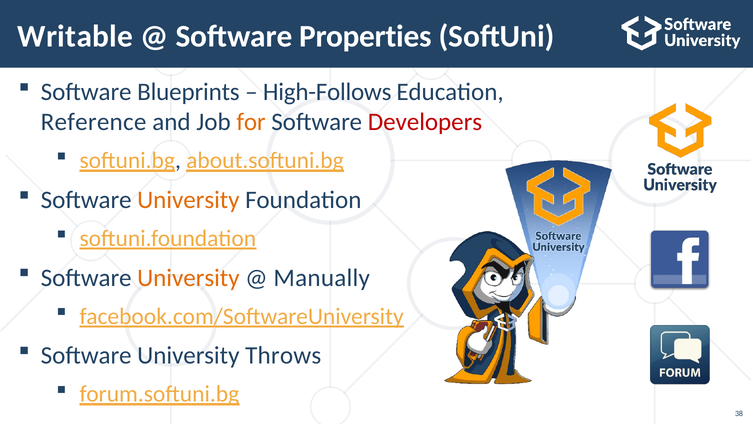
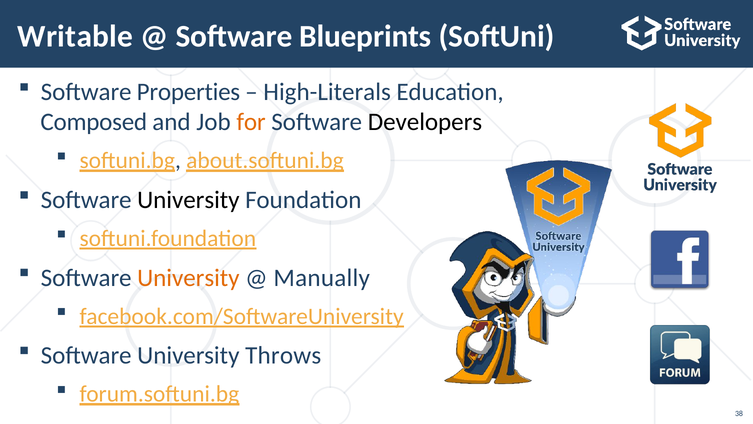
Properties: Properties -> Blueprints
Blueprints: Blueprints -> Properties
High-Follows: High-Follows -> High-Literals
Reference: Reference -> Composed
Developers colour: red -> black
University at (188, 200) colour: orange -> black
